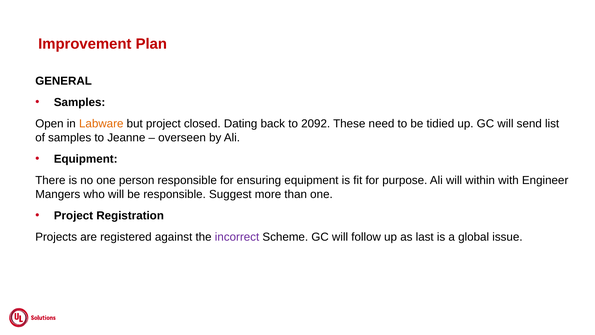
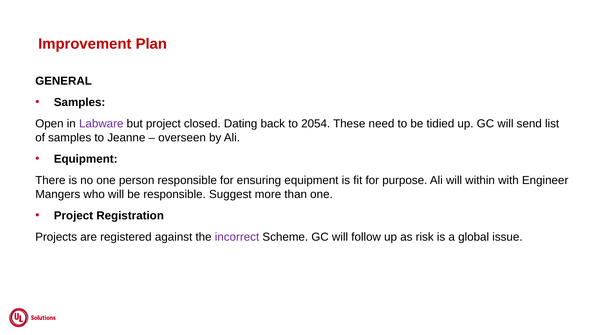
Labware colour: orange -> purple
2092: 2092 -> 2054
last: last -> risk
